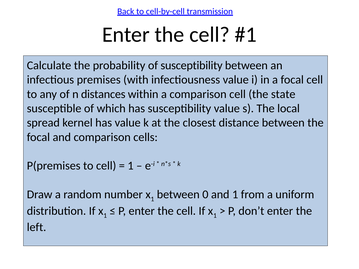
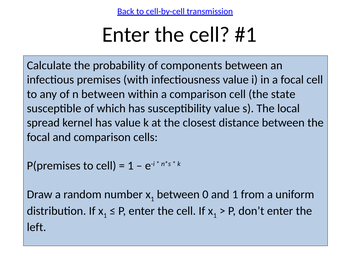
of susceptibility: susceptibility -> components
n distances: distances -> between
